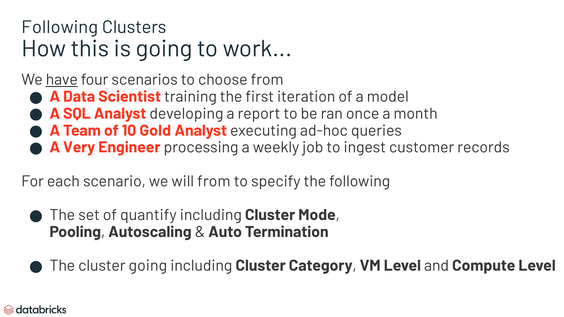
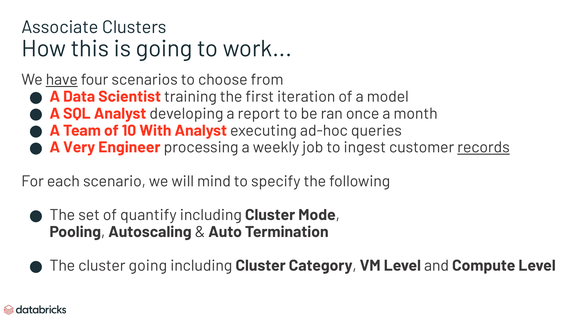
Following at (60, 27): Following -> Associate
Gold: Gold -> With
records underline: none -> present
will from: from -> mind
